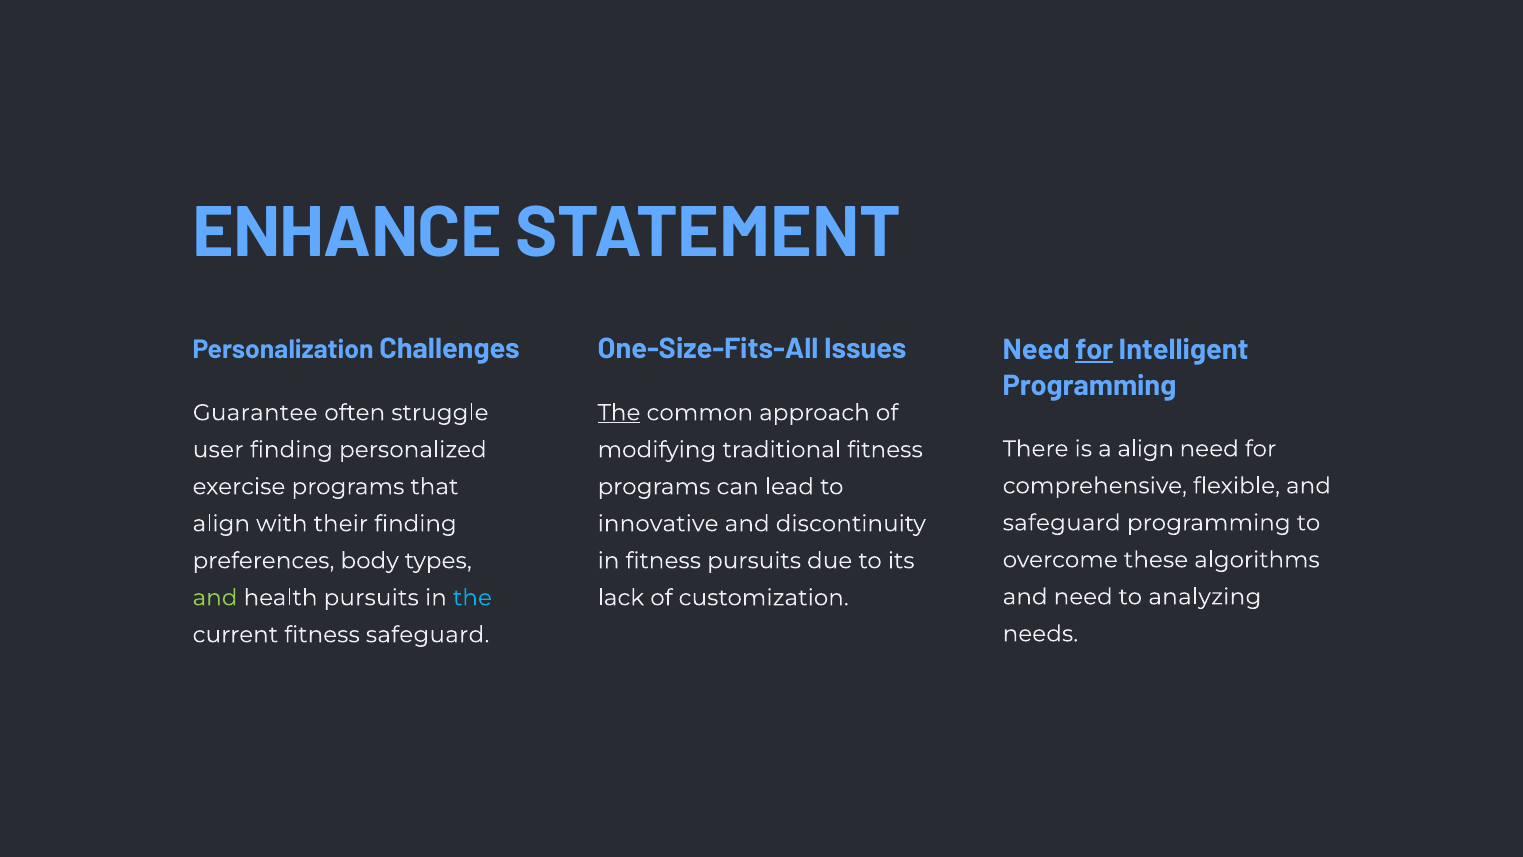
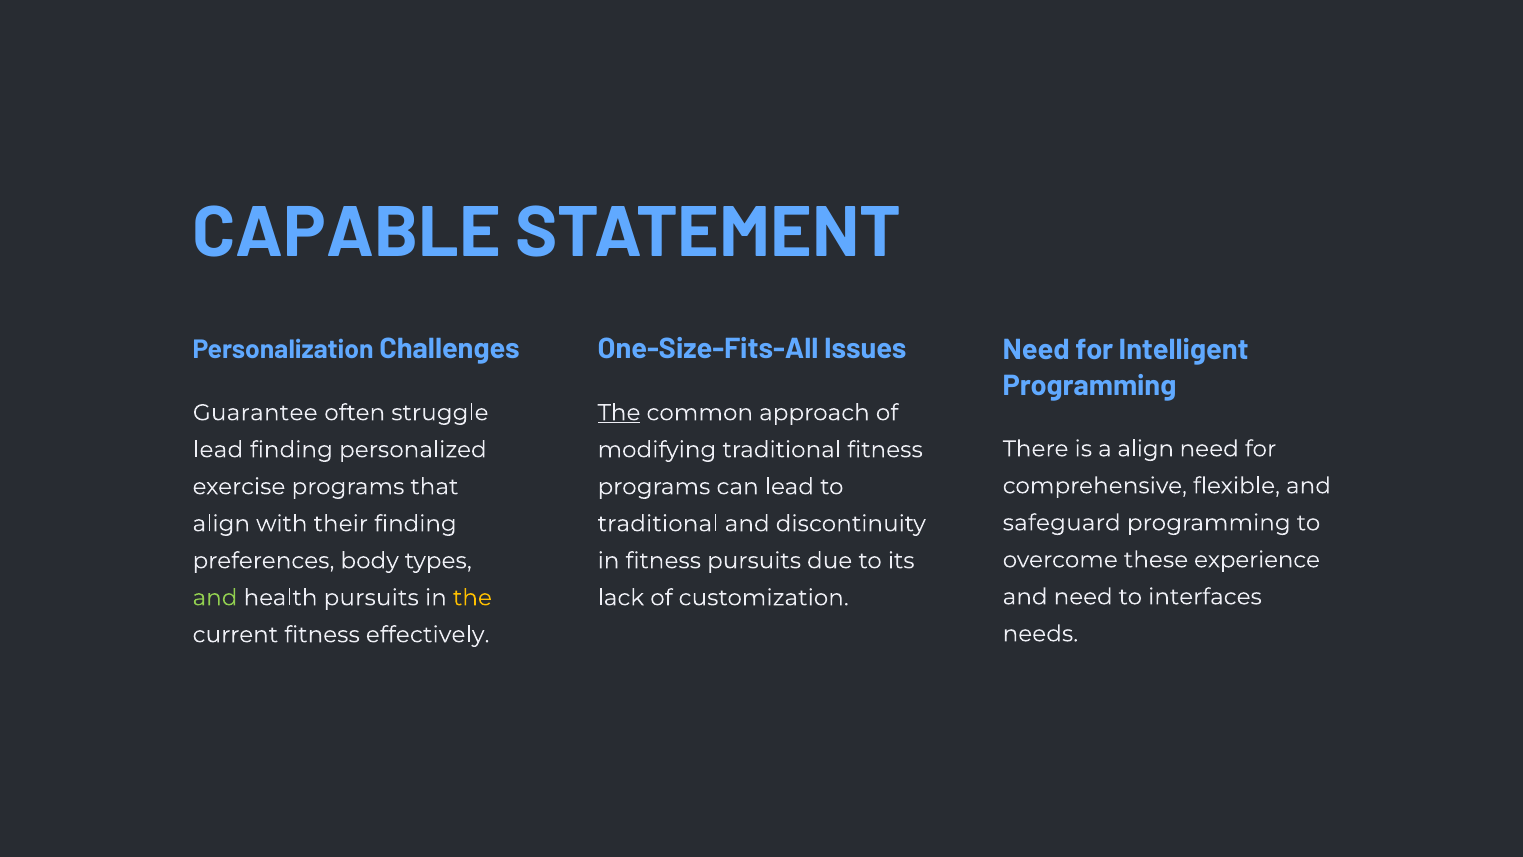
ENHANCE: ENHANCE -> CAPABLE
for at (1094, 349) underline: present -> none
user at (218, 450): user -> lead
innovative at (658, 524): innovative -> traditional
algorithms: algorithms -> experience
analyzing: analyzing -> interfaces
the at (472, 598) colour: light blue -> yellow
fitness safeguard: safeguard -> effectively
